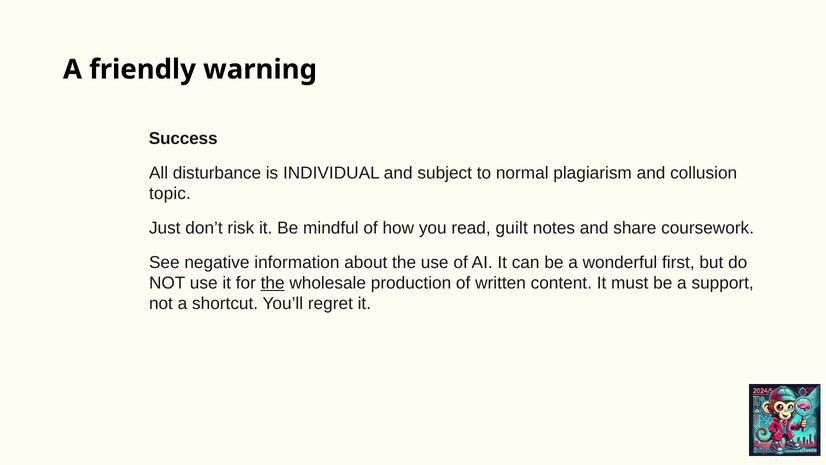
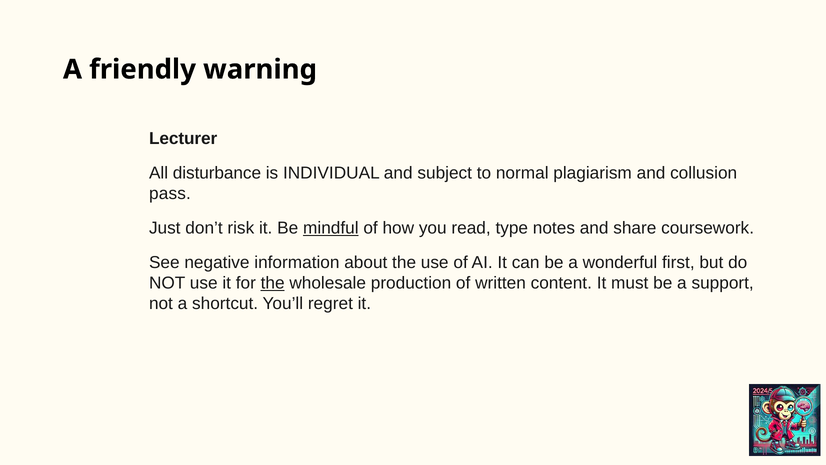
Success: Success -> Lecturer
topic: topic -> pass
mindful underline: none -> present
guilt: guilt -> type
